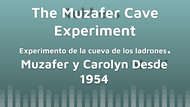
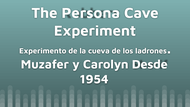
The Muzafer: Muzafer -> Persona
